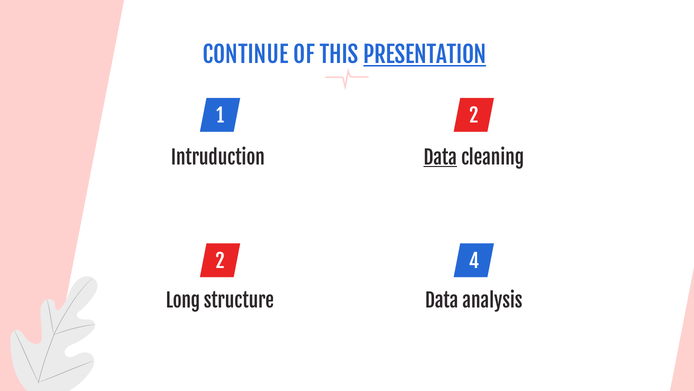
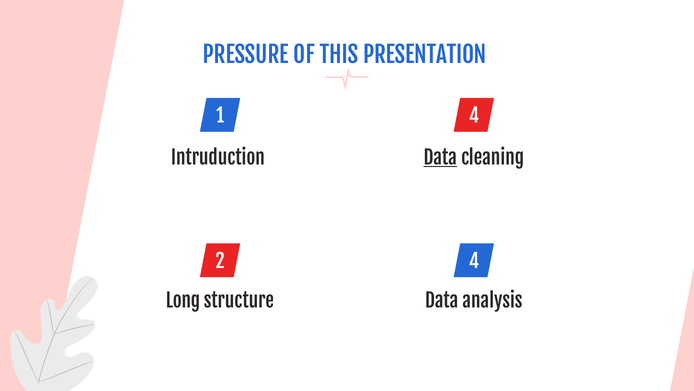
CONTINUE: CONTINUE -> PRESSURE
PRESENTATION underline: present -> none
1 2: 2 -> 4
